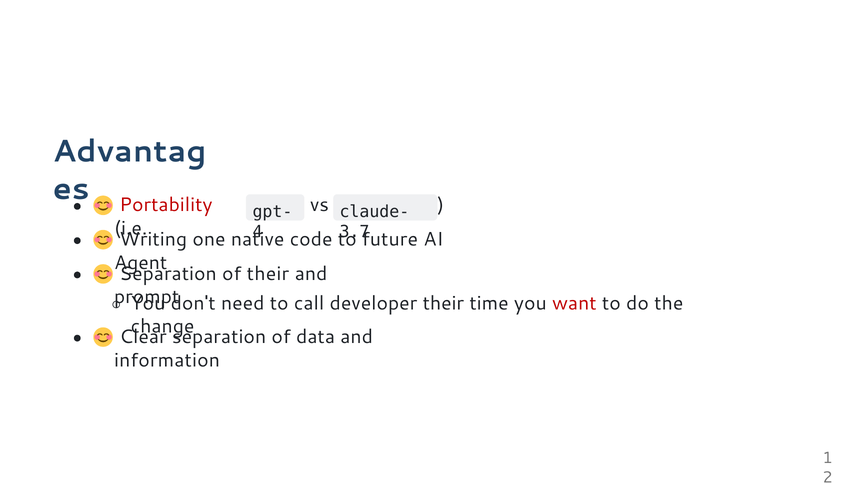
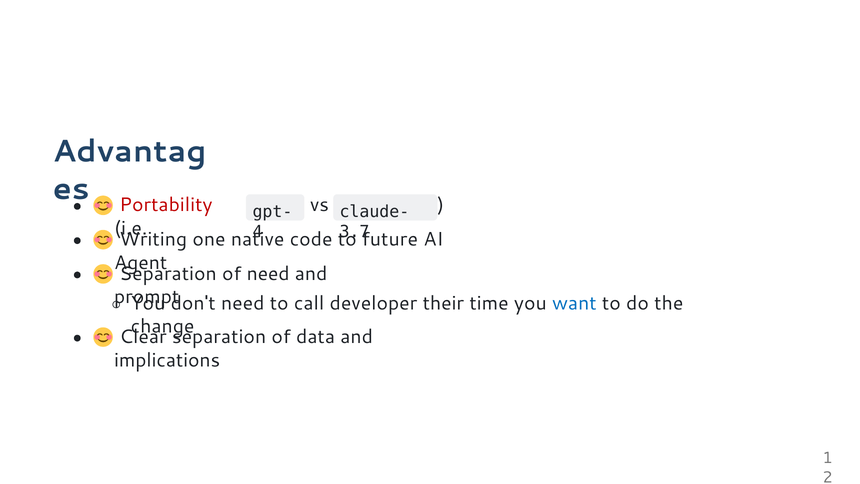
of their: their -> need
want colour: red -> blue
information: information -> implications
